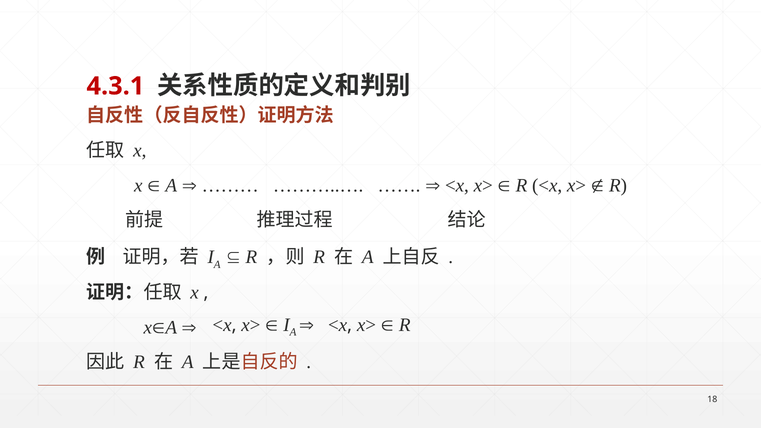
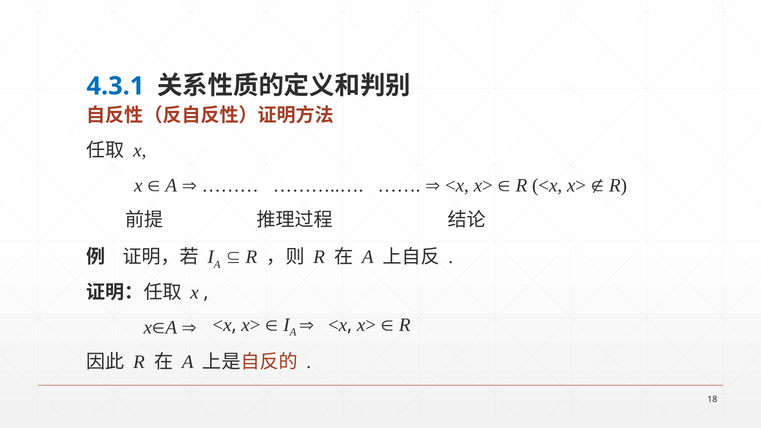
4.3.1 colour: red -> blue
